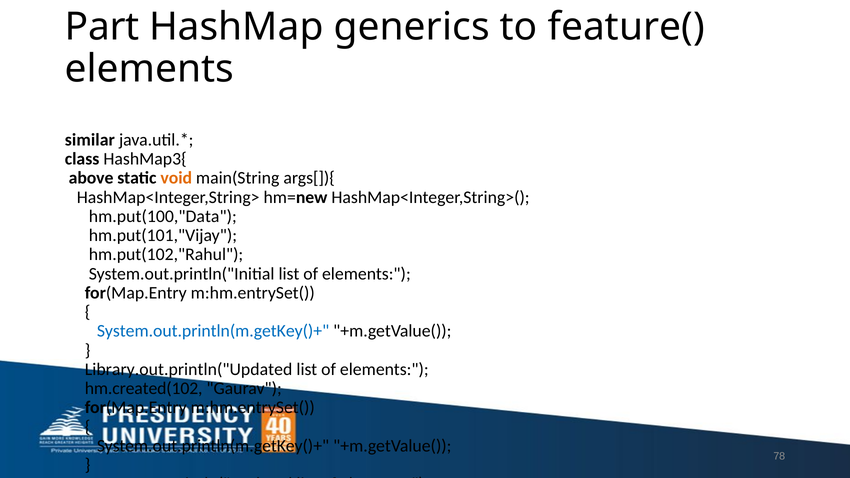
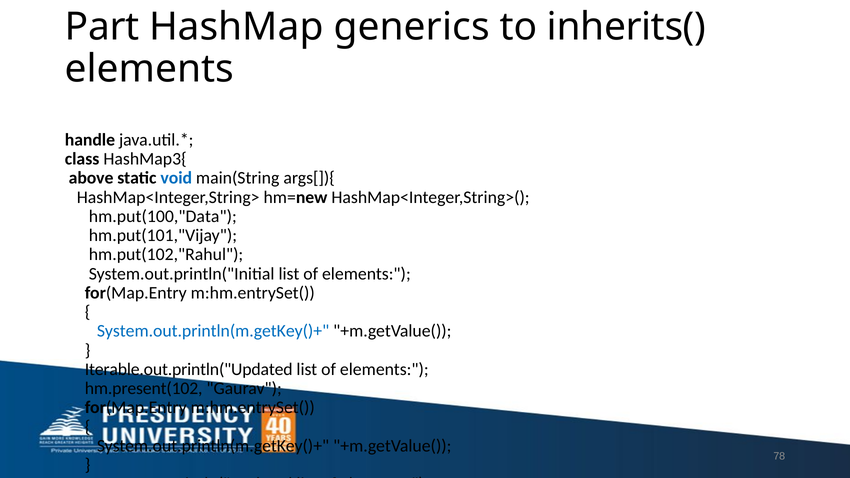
feature(: feature( -> inherits(
similar: similar -> handle
void colour: orange -> blue
Library.out.println("Updated: Library.out.println("Updated -> Iterable.out.println("Updated
hm.created(102: hm.created(102 -> hm.present(102
